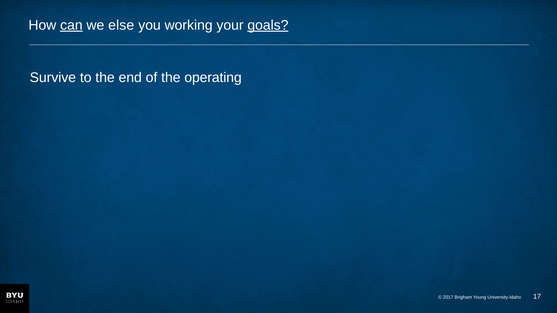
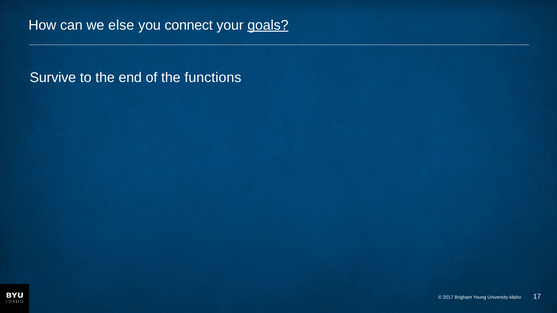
can underline: present -> none
working: working -> connect
operating: operating -> functions
